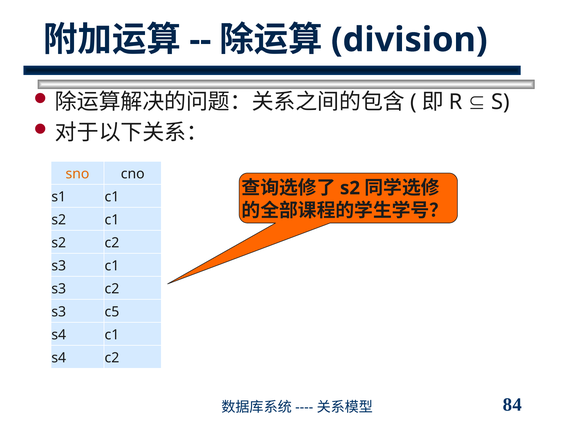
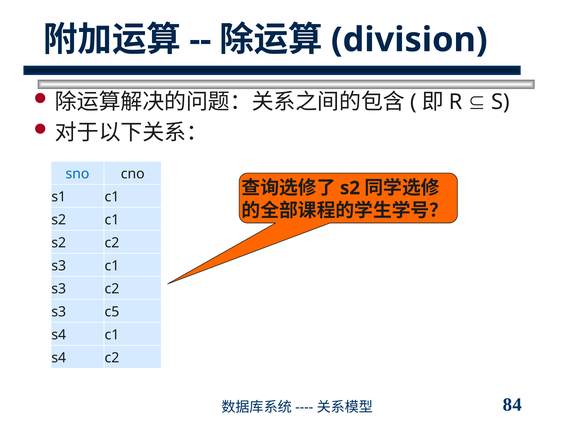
sno colour: orange -> blue
